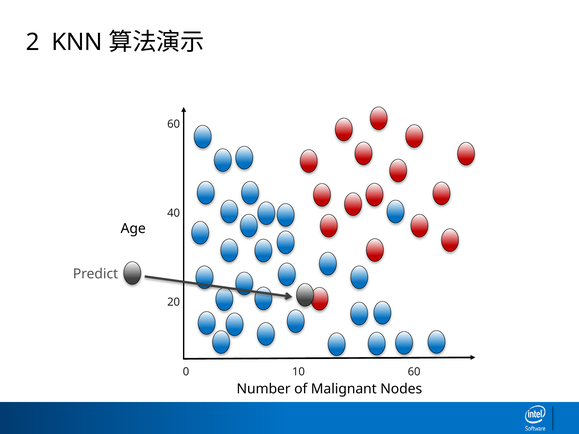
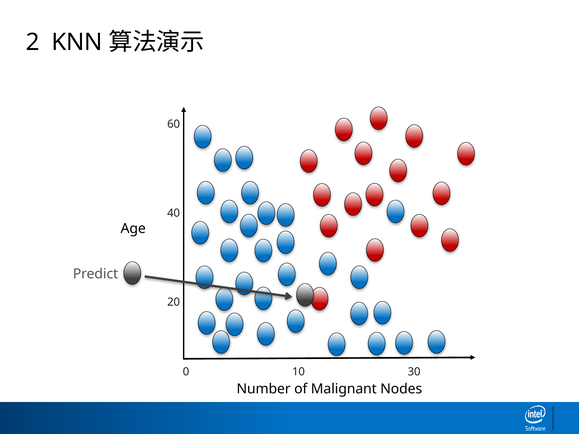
10 60: 60 -> 30
